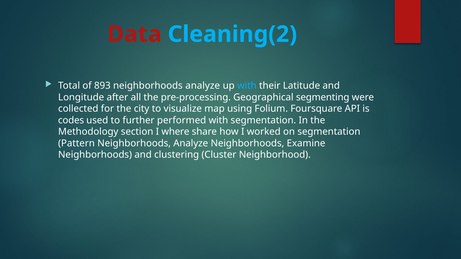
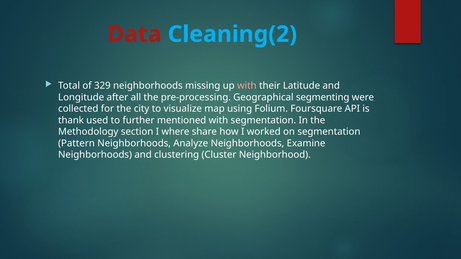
893: 893 -> 329
analyze at (203, 86): analyze -> missing
with at (247, 86) colour: light blue -> pink
codes: codes -> thank
performed: performed -> mentioned
